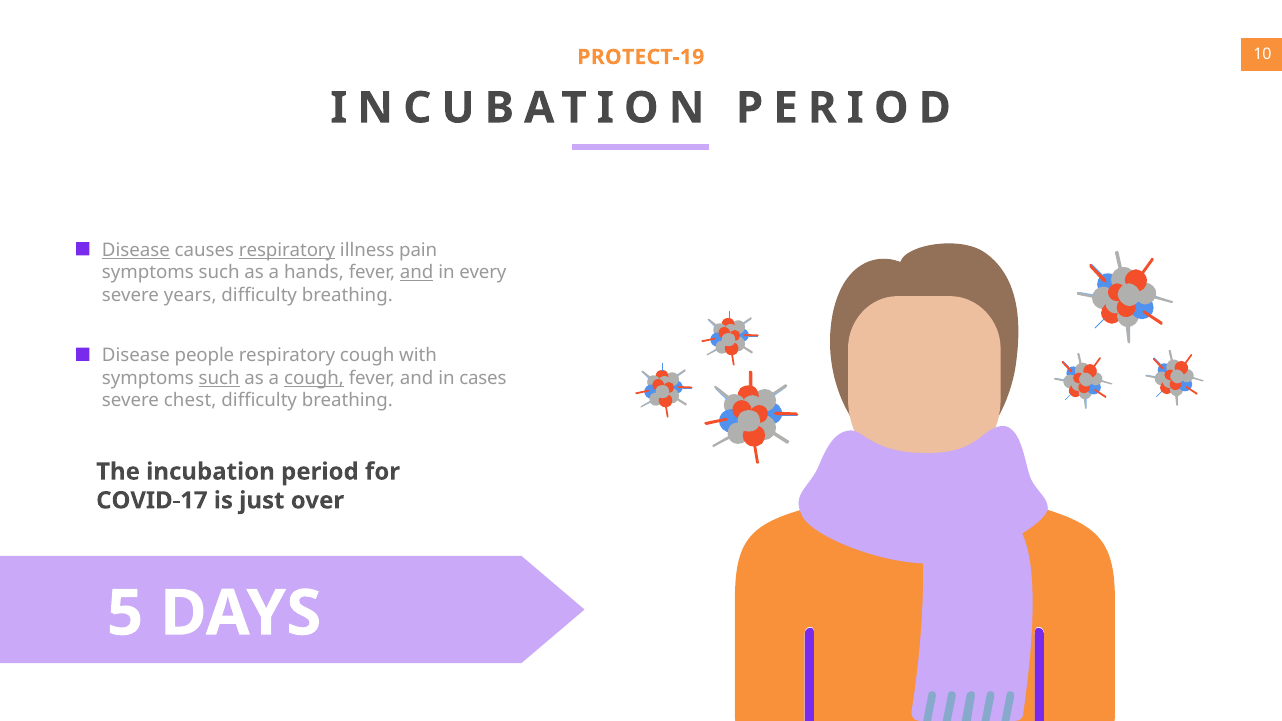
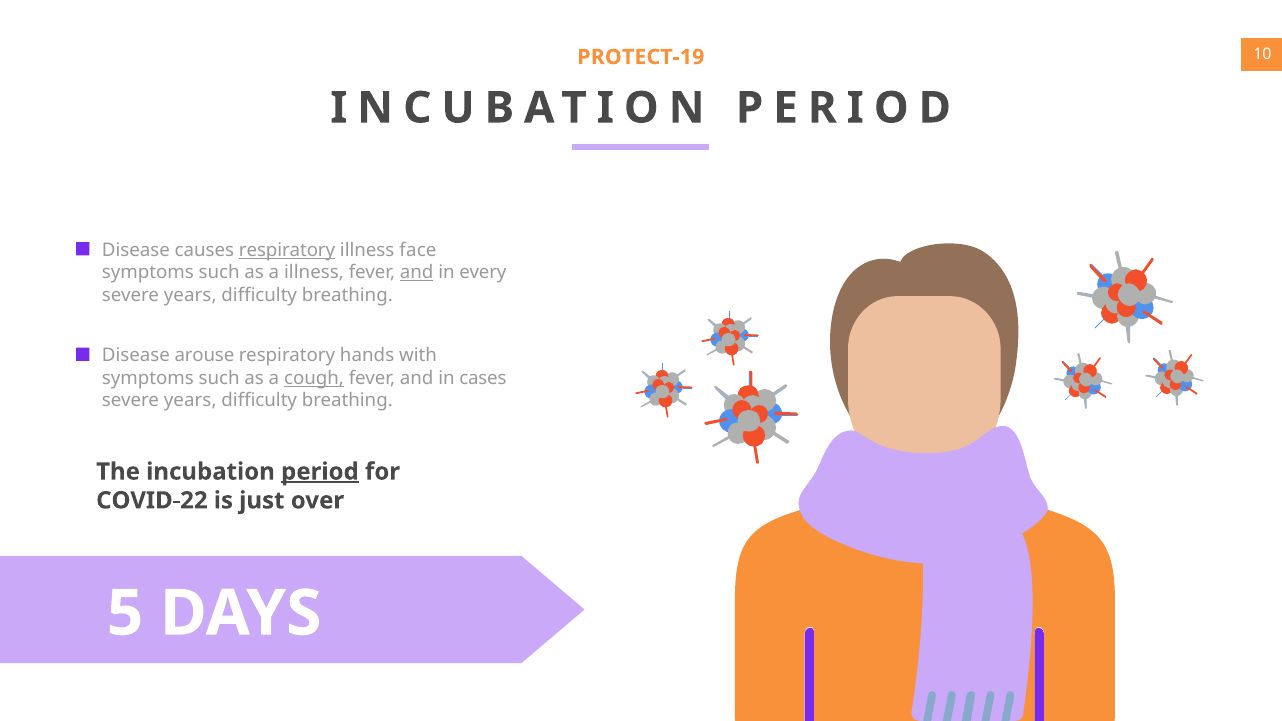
Disease at (136, 250) underline: present -> none
pain: pain -> face
a hands: hands -> illness
people: people -> arouse
respiratory cough: cough -> hands
such at (219, 378) underline: present -> none
chest at (190, 401): chest -> years
period at (320, 472) underline: none -> present
COVID-17: COVID-17 -> COVID-22
